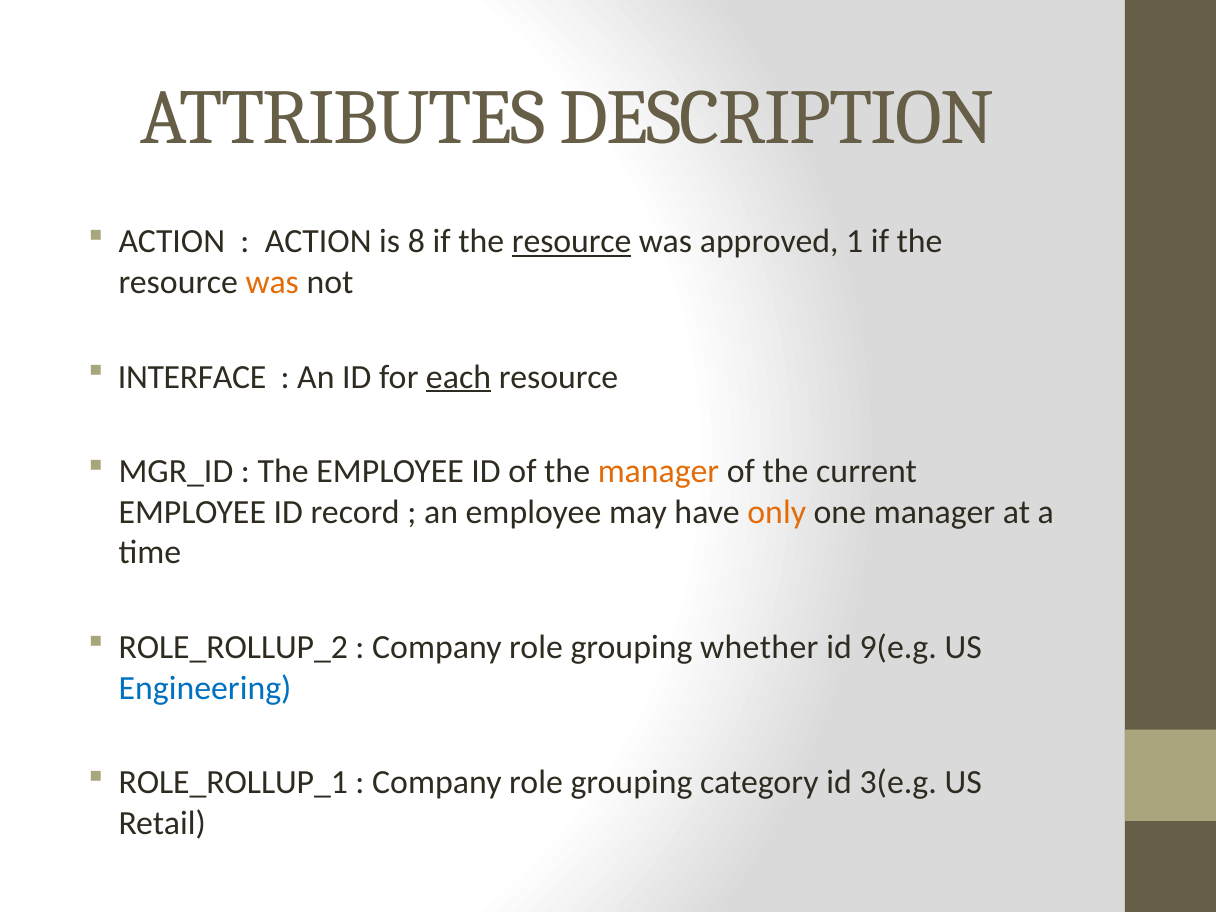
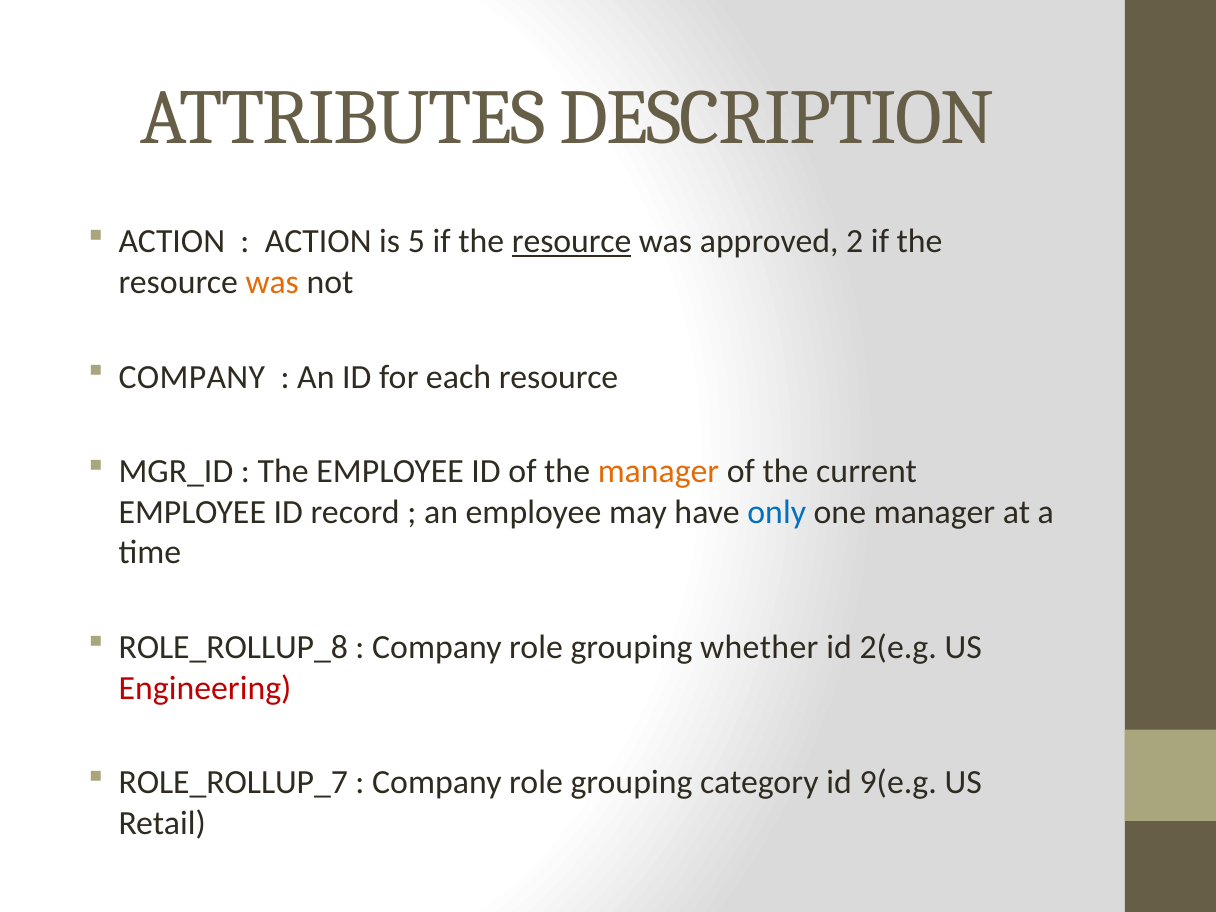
8: 8 -> 5
1: 1 -> 2
INTERFACE at (192, 377): INTERFACE -> COMPANY
each underline: present -> none
only colour: orange -> blue
ROLE_ROLLUP_2: ROLE_ROLLUP_2 -> ROLE_ROLLUP_8
9(e.g: 9(e.g -> 2(e.g
Engineering colour: blue -> red
ROLE_ROLLUP_1: ROLE_ROLLUP_1 -> ROLE_ROLLUP_7
3(e.g: 3(e.g -> 9(e.g
